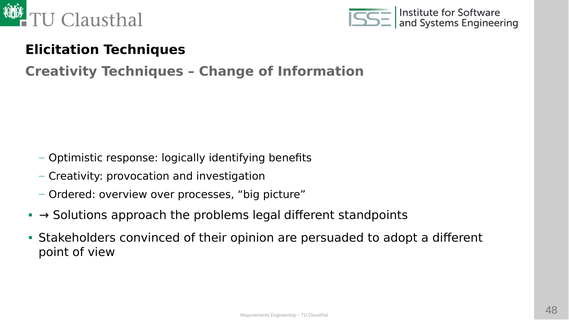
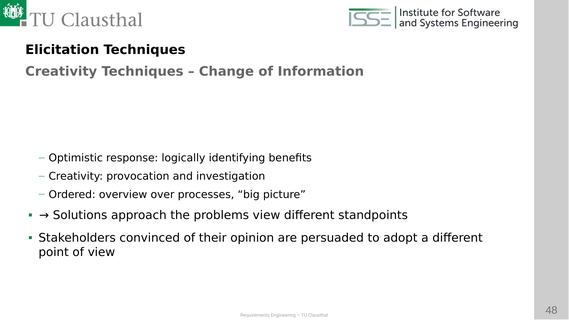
problems legal: legal -> view
